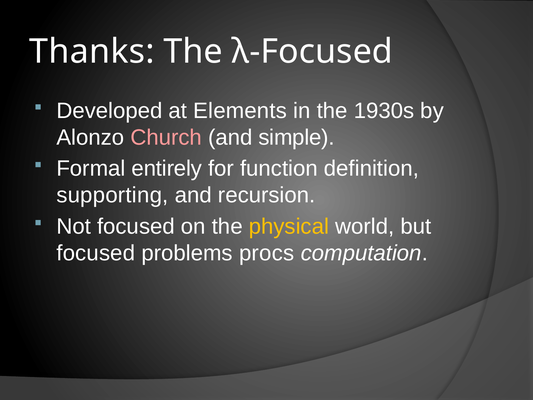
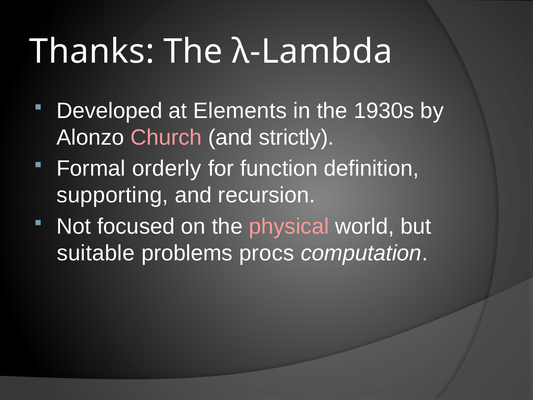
λ-Focused: λ-Focused -> λ-Lambda
simple: simple -> strictly
entirely: entirely -> orderly
physical colour: yellow -> pink
focused at (96, 253): focused -> suitable
